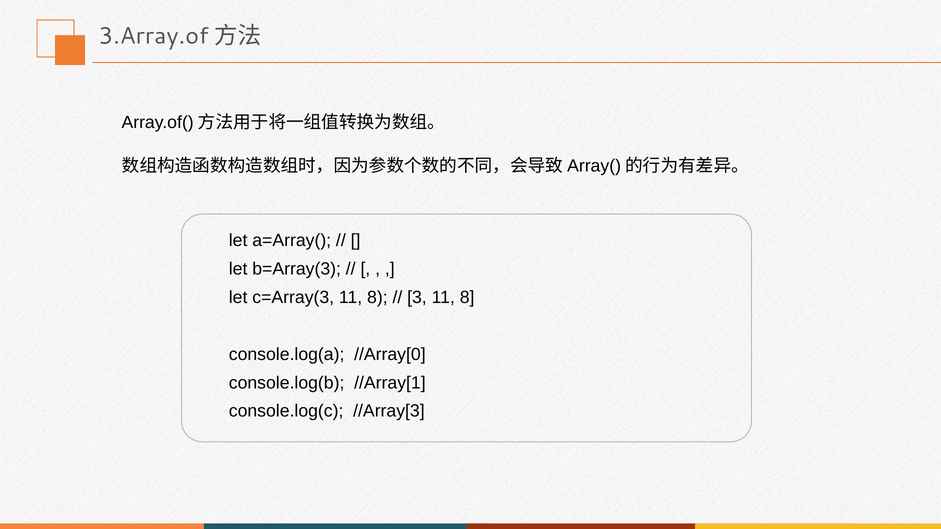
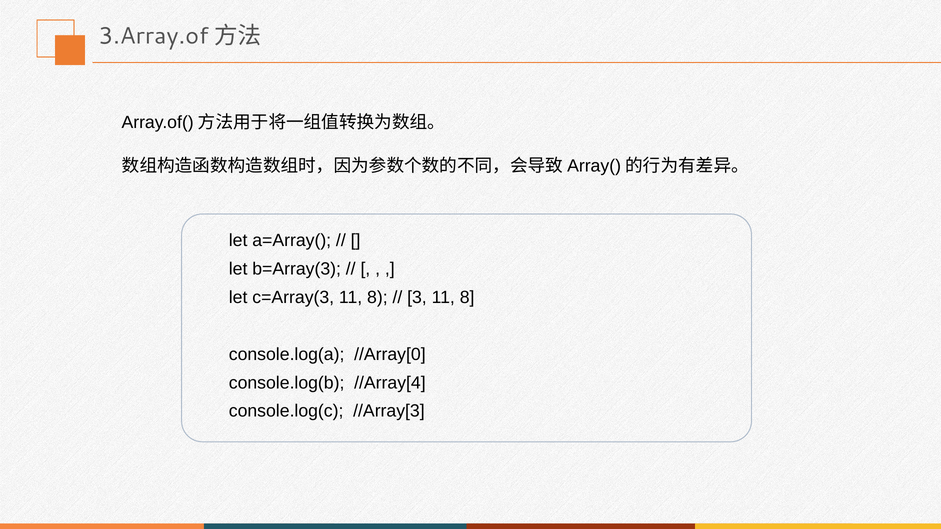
//Array[1: //Array[1 -> //Array[4
